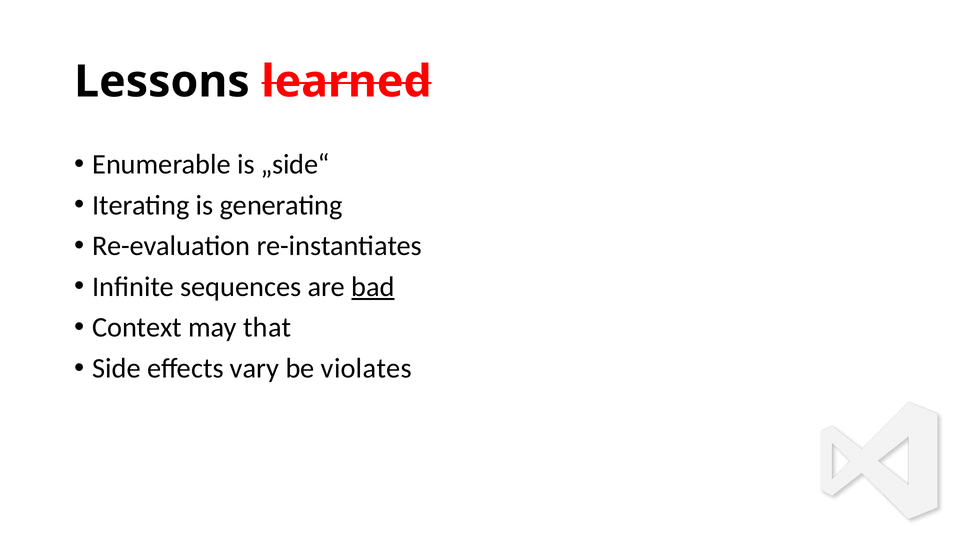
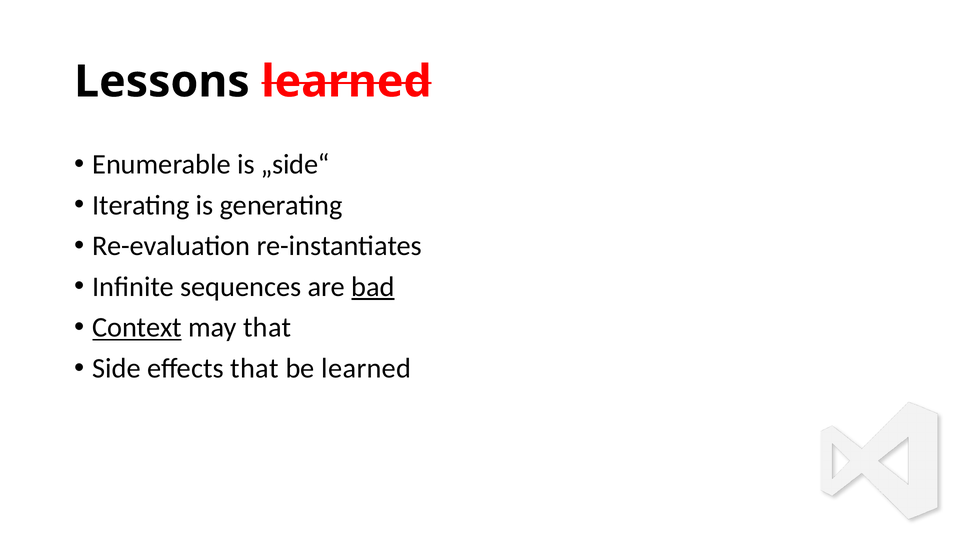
Context underline: none -> present
effects vary: vary -> that
be violates: violates -> learned
